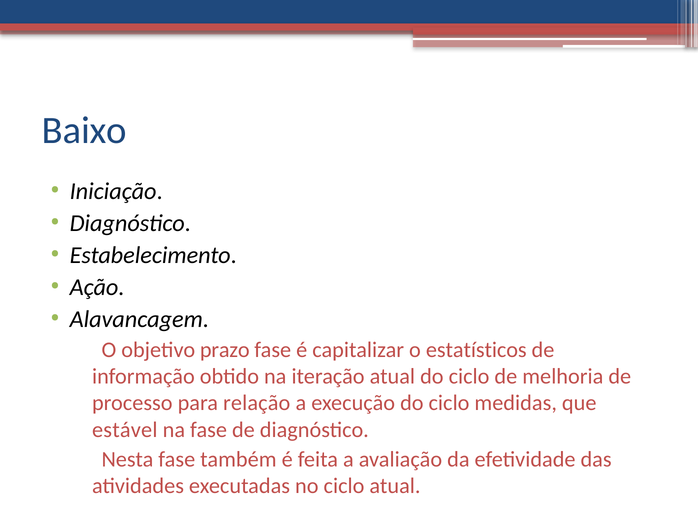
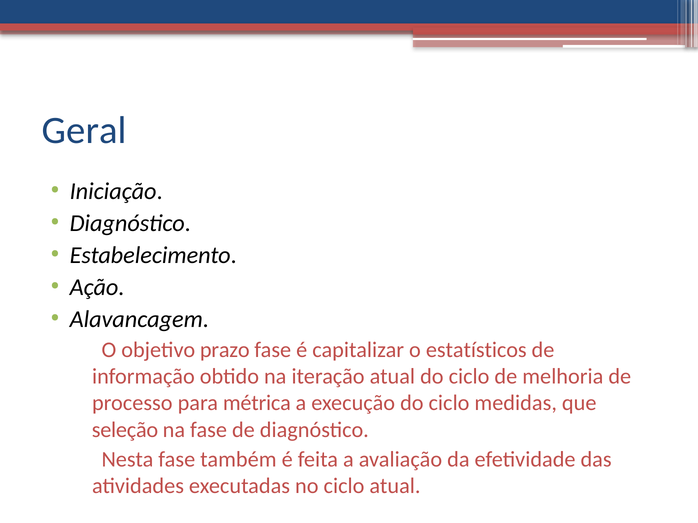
Baixo: Baixo -> Geral
relação: relação -> métrica
estável: estável -> seleção
